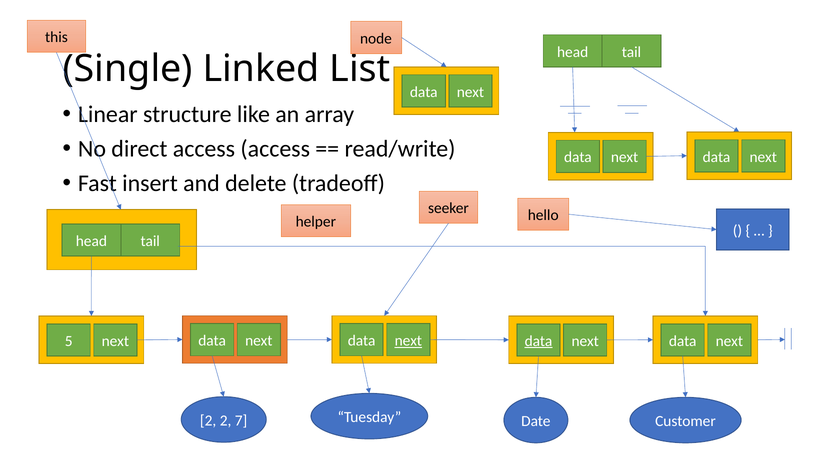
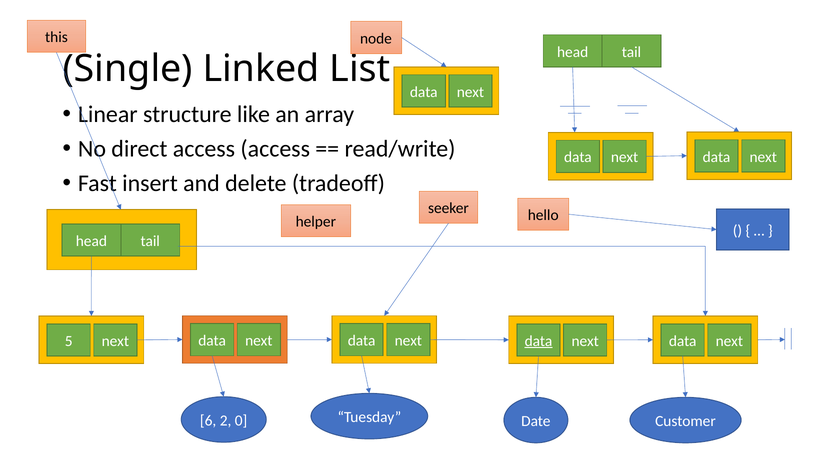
next at (408, 341) underline: present -> none
2 at (208, 420): 2 -> 6
7: 7 -> 0
